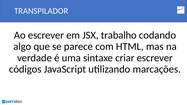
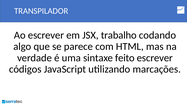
criar: criar -> feito
